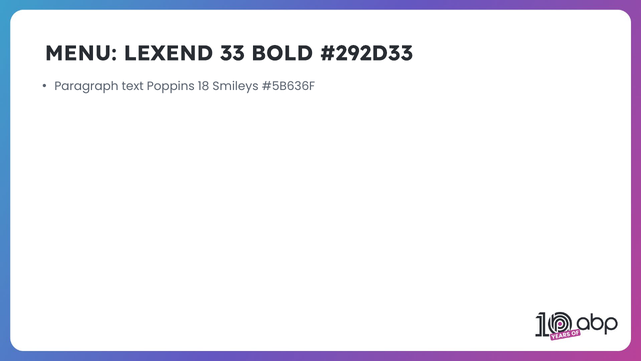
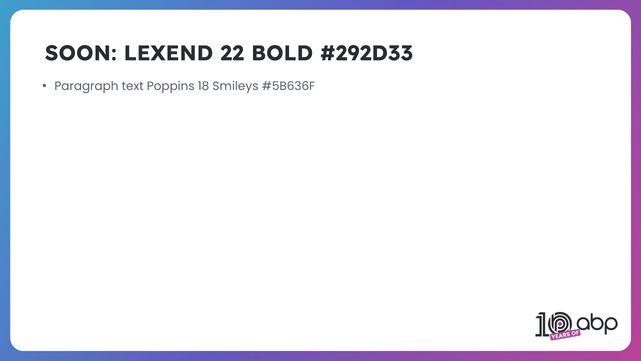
MENU: MENU -> SOON
33: 33 -> 22
